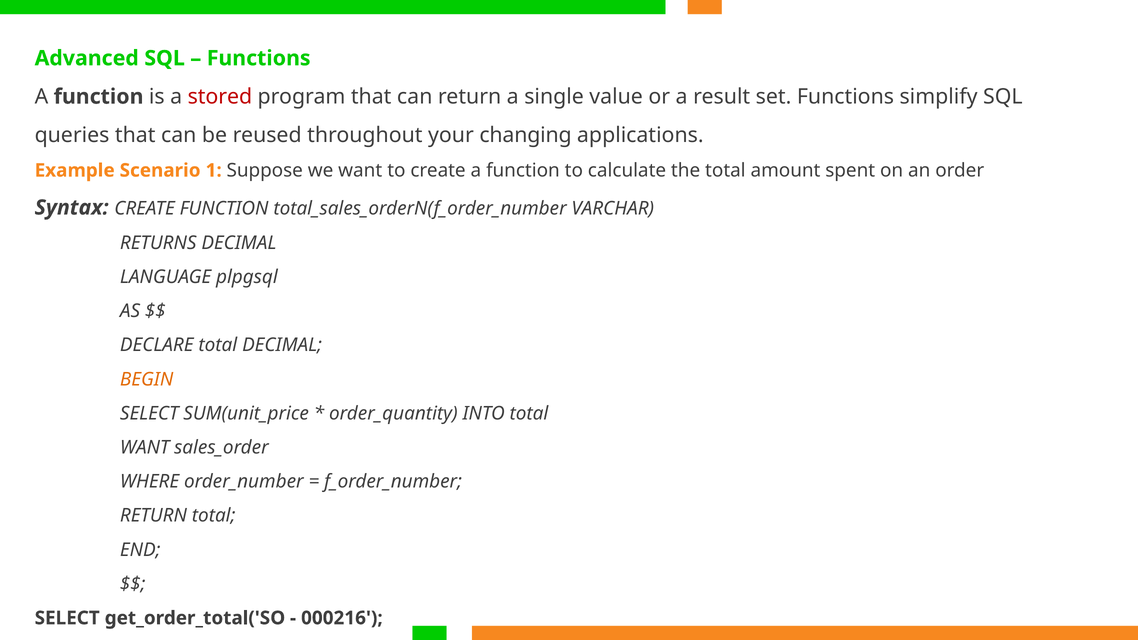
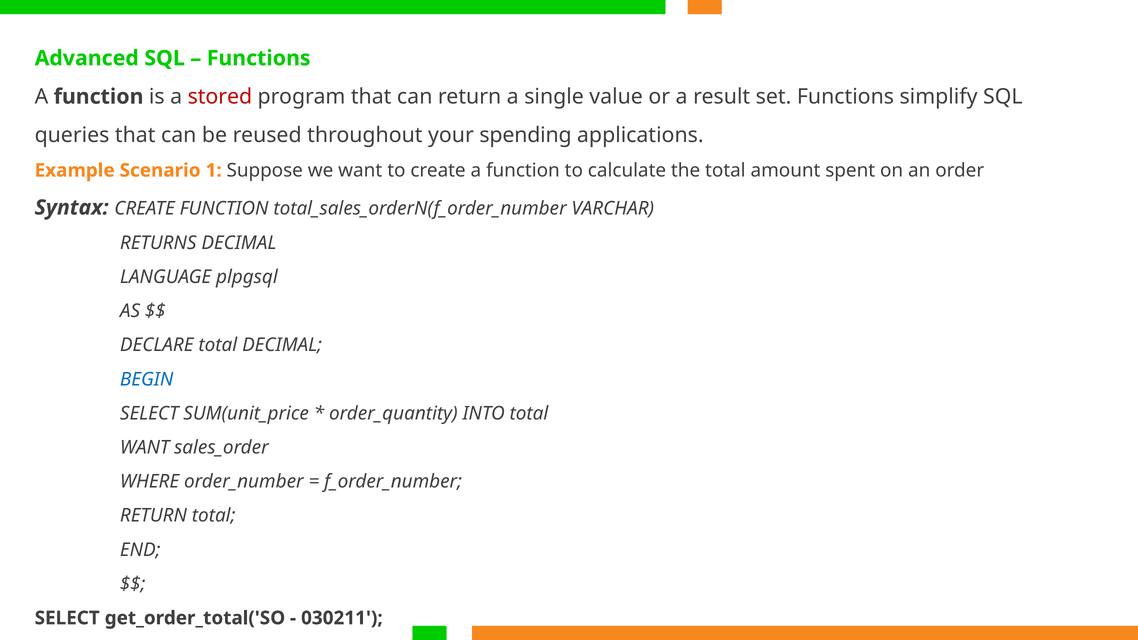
changing: changing -> spending
BEGIN colour: orange -> blue
000216: 000216 -> 030211
